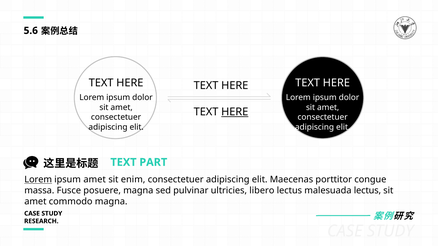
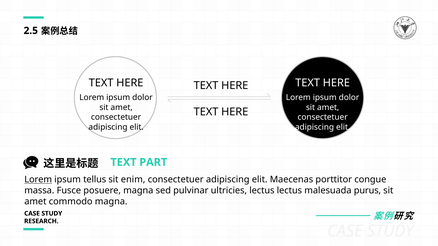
5.6: 5.6 -> 2.5
HERE at (235, 112) underline: present -> none
ipsum amet: amet -> tellus
ultricies libero: libero -> lectus
malesuada lectus: lectus -> purus
